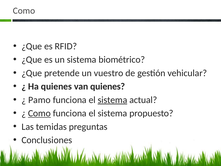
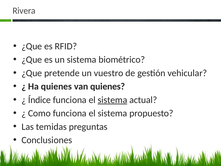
Como at (24, 11): Como -> Rivera
Pamo: Pamo -> Índice
Como at (39, 113) underline: present -> none
